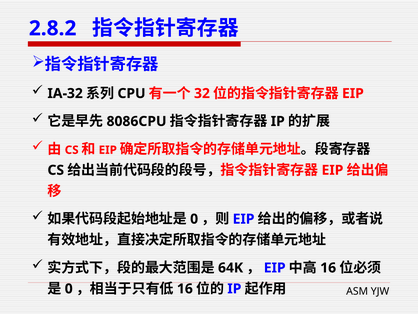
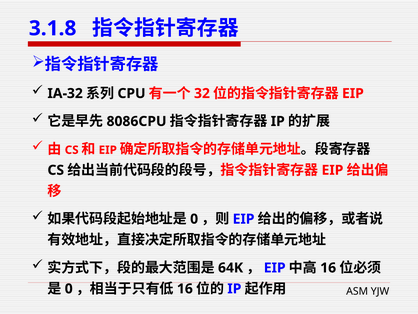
2.8.2: 2.8.2 -> 3.1.8
